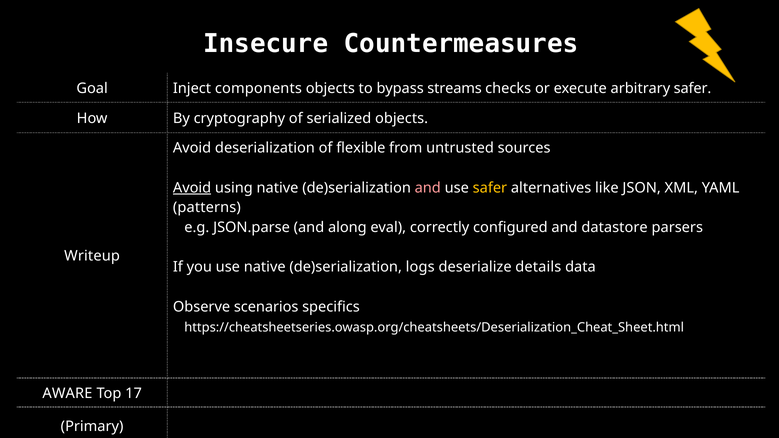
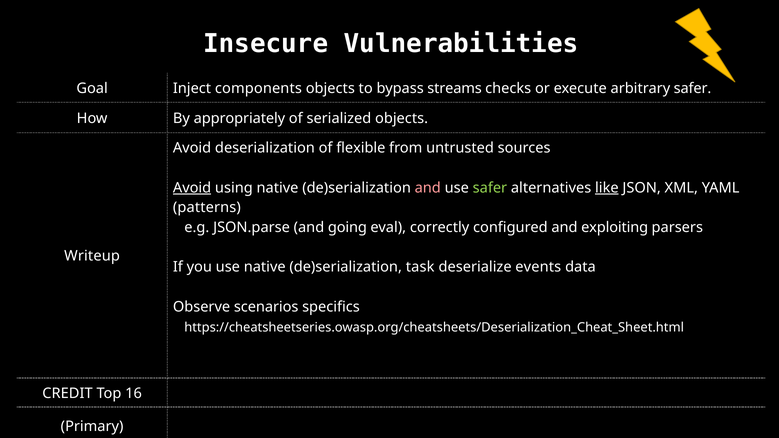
Countermeasures: Countermeasures -> Vulnerabilities
cryptography: cryptography -> appropriately
safer at (490, 188) colour: yellow -> light green
like underline: none -> present
along: along -> going
datastore: datastore -> exploiting
logs: logs -> task
details: details -> events
AWARE: AWARE -> CREDIT
17: 17 -> 16
